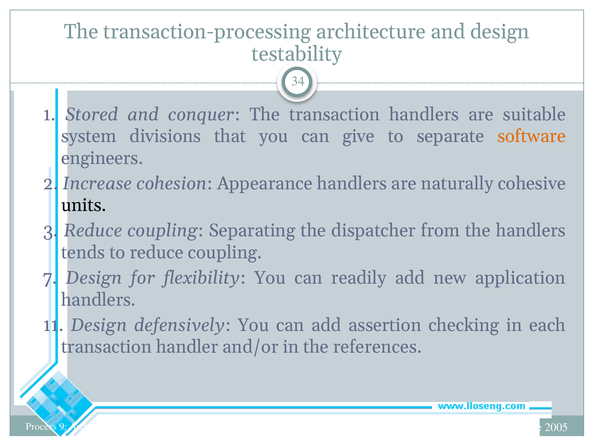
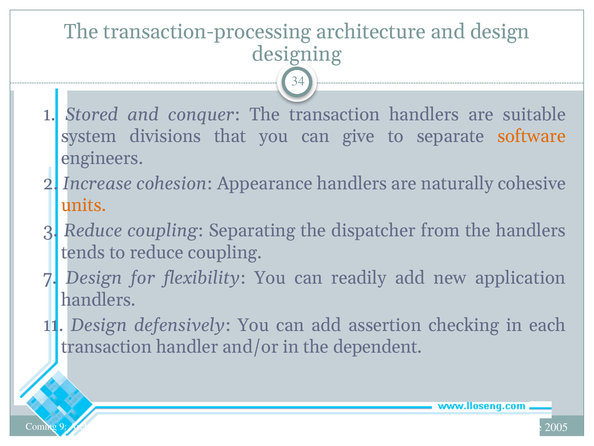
testability at (297, 54): testability -> designing
units colour: black -> orange
references: references -> dependent
Process: Process -> Coming
